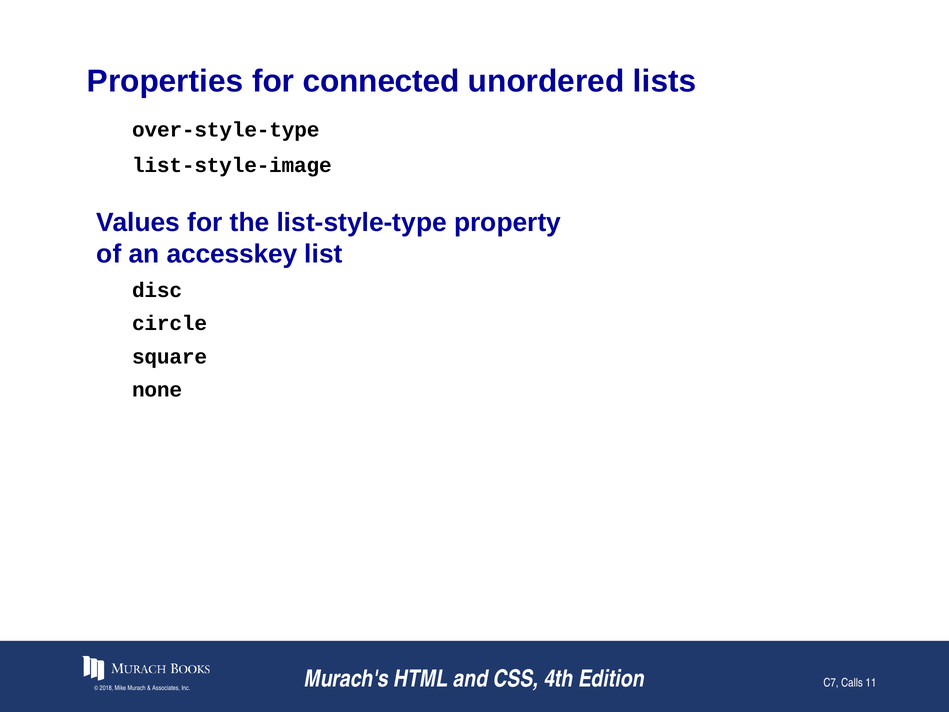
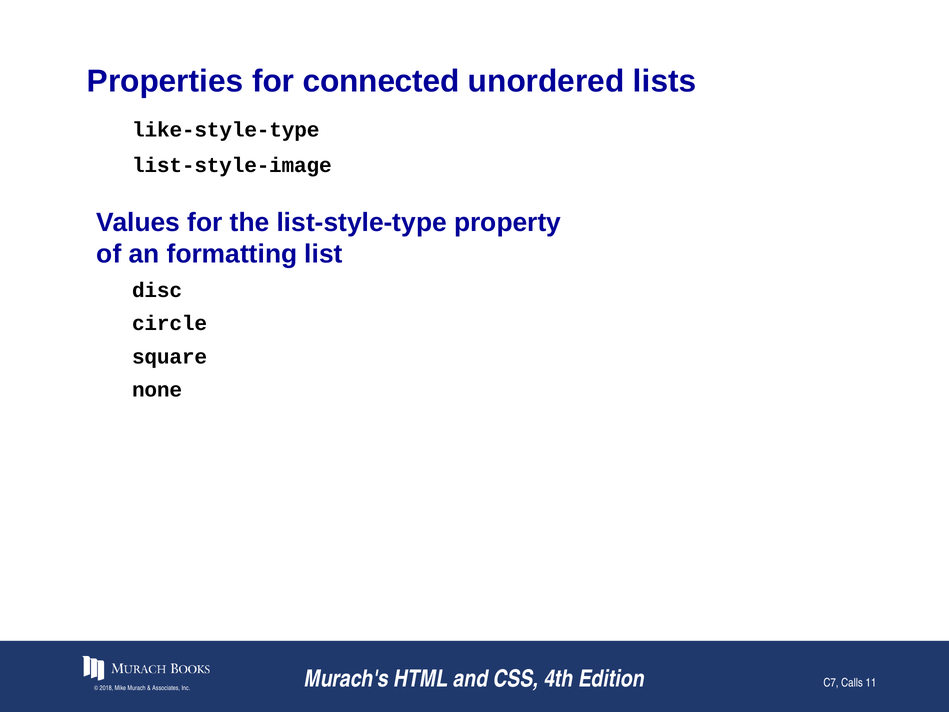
over-style-type: over-style-type -> like-style-type
accesskey: accesskey -> formatting
